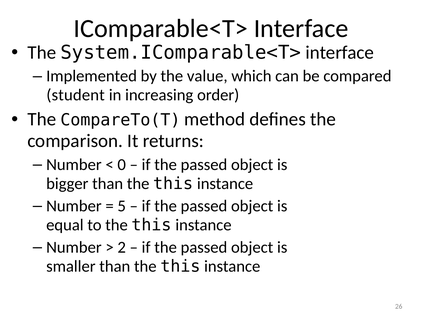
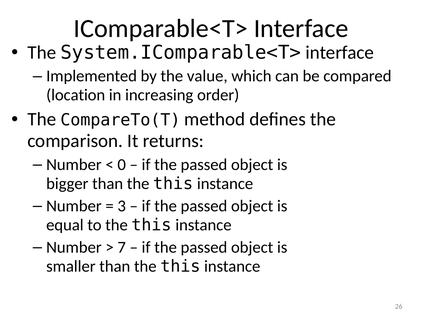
student: student -> location
5: 5 -> 3
2: 2 -> 7
